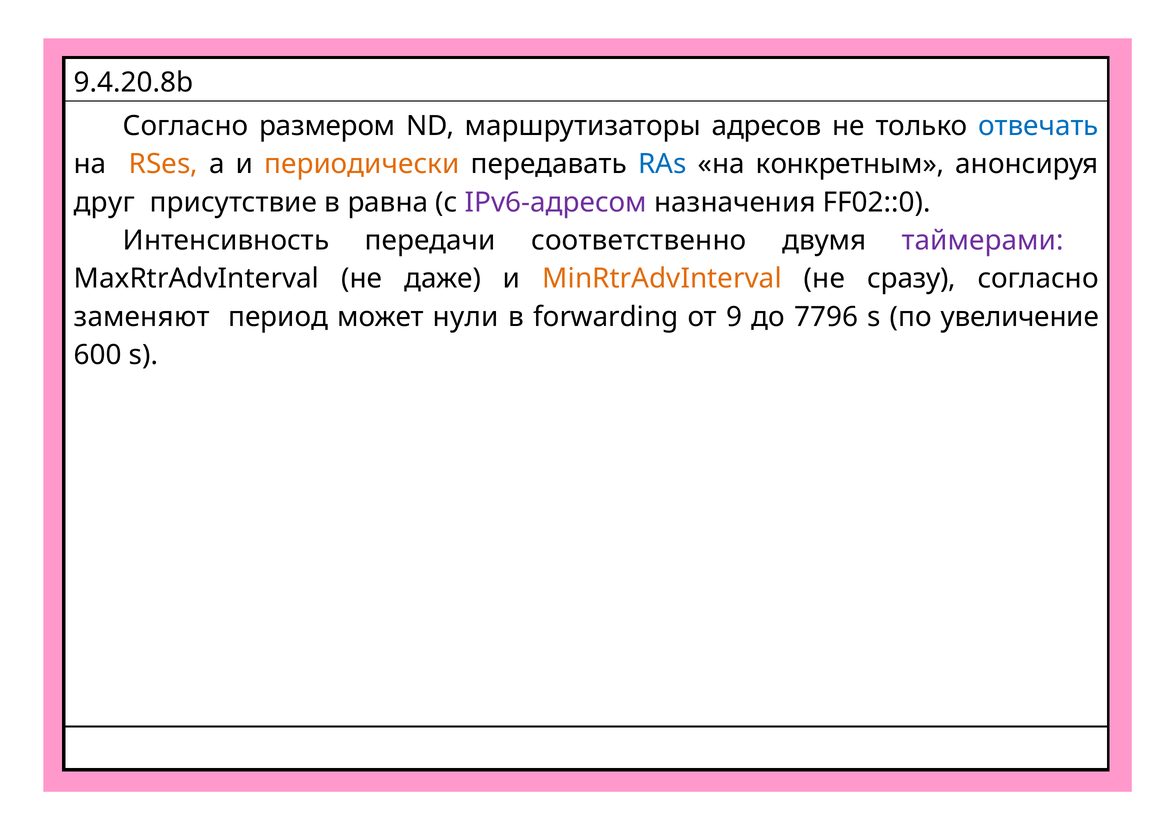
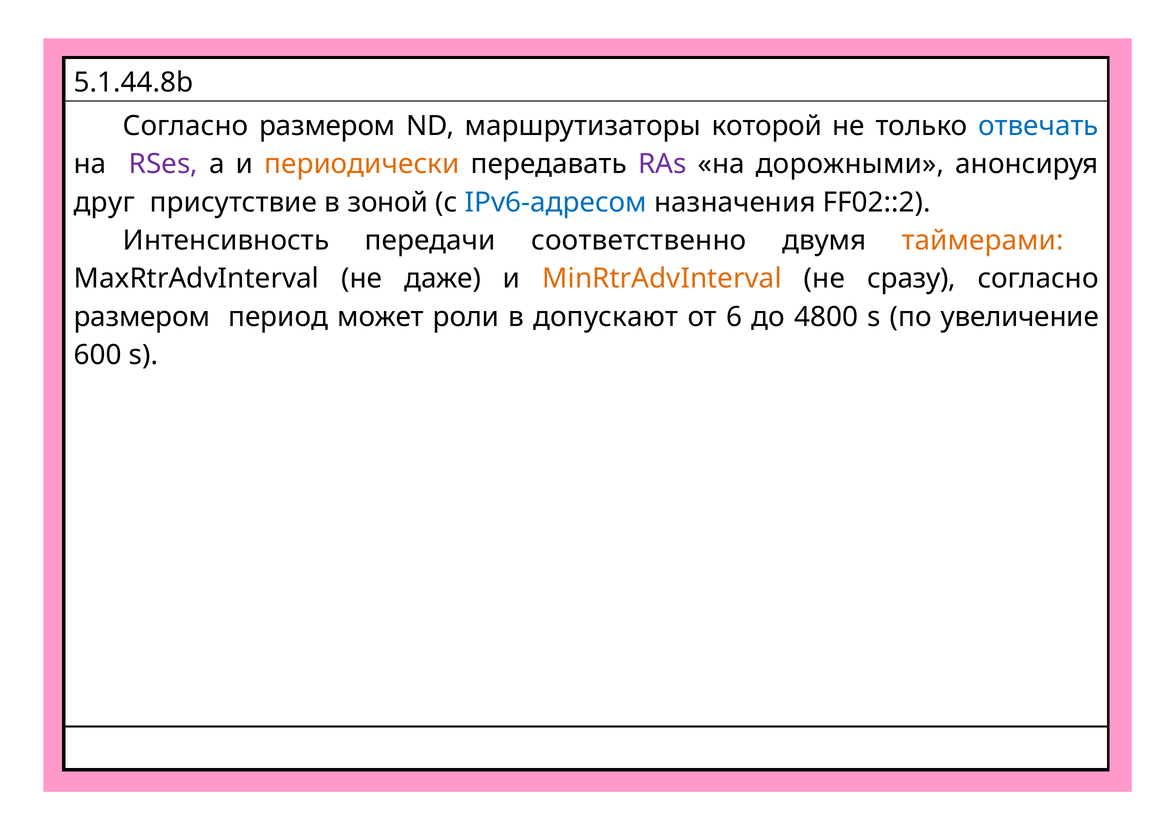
9.4.20.8b: 9.4.20.8b -> 5.1.44.8b
адресов: адресов -> которой
RSes colour: orange -> purple
RAs colour: blue -> purple
конкретным: конкретным -> дорожными
равна: равна -> зоной
IPv6-адресом colour: purple -> blue
FF02::0: FF02::0 -> FF02::2
таймерами colour: purple -> orange
заменяют at (142, 317): заменяют -> размером
нули: нули -> роли
forwarding: forwarding -> допускают
9: 9 -> 6
7796: 7796 -> 4800
